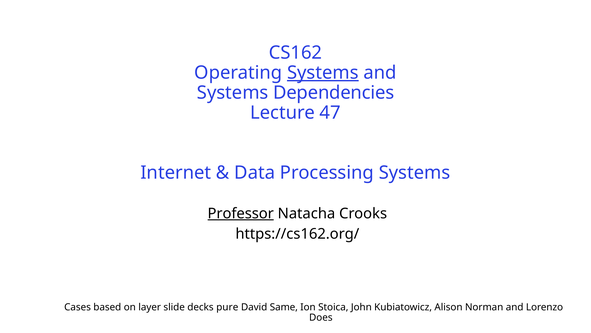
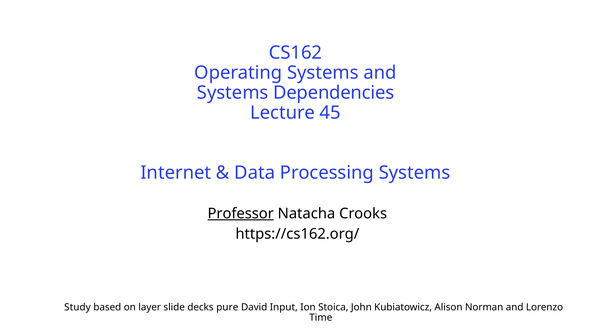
Systems at (323, 73) underline: present -> none
47: 47 -> 45
Cases: Cases -> Study
Same: Same -> Input
Does: Does -> Time
